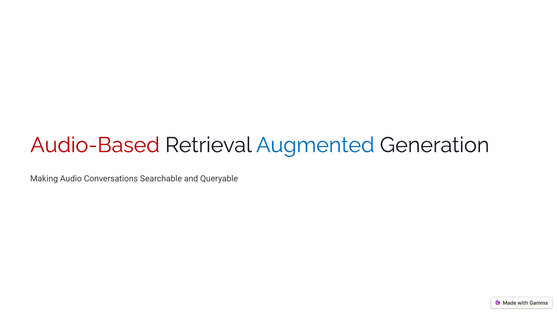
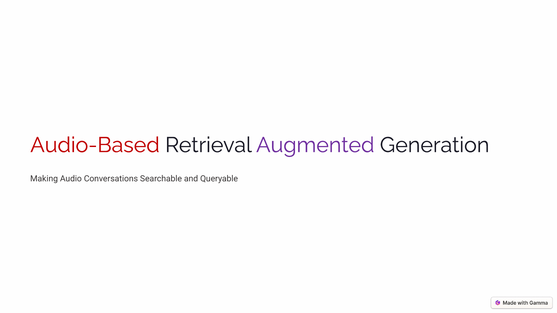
Augmented colour: blue -> purple
